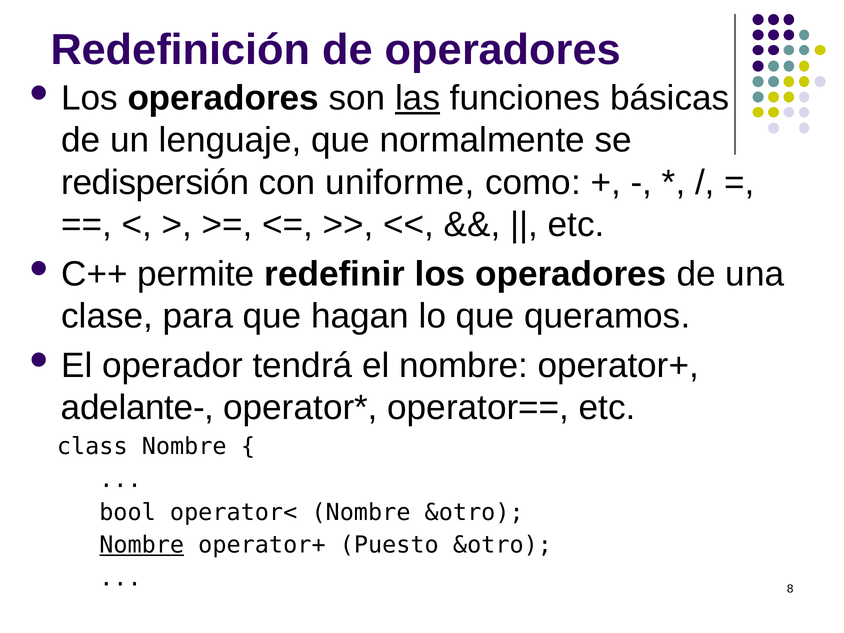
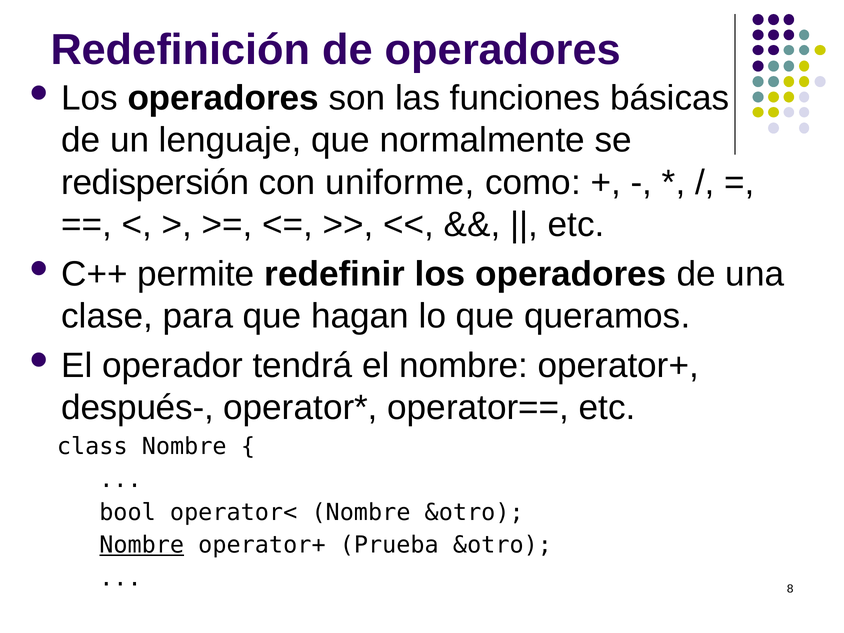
las underline: present -> none
adelante-: adelante- -> después-
Puesto: Puesto -> Prueba
